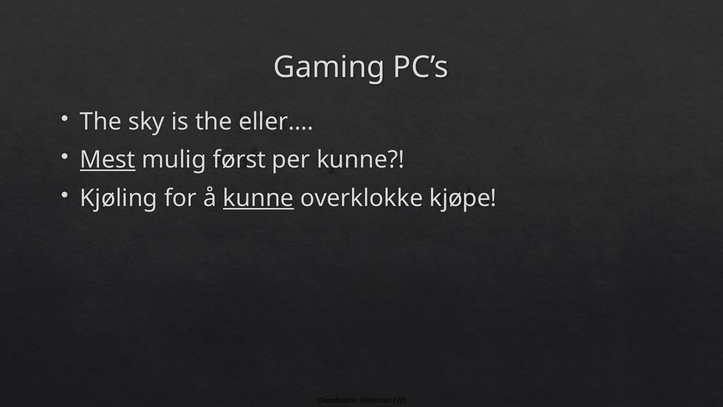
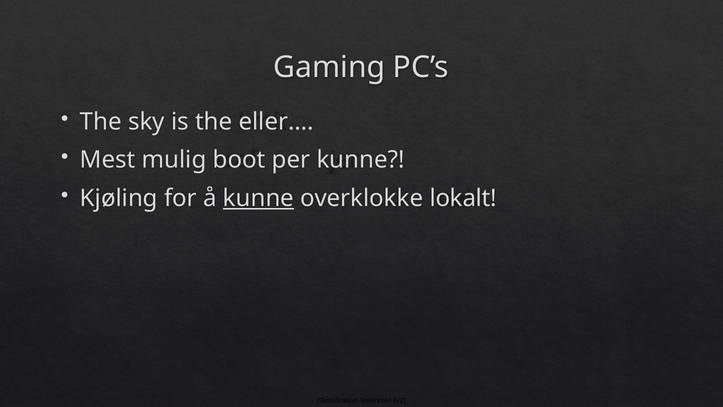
Mest underline: present -> none
først: først -> boot
kjøpe: kjøpe -> lokalt
